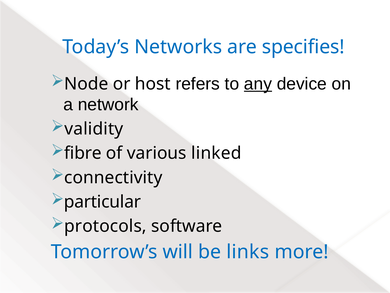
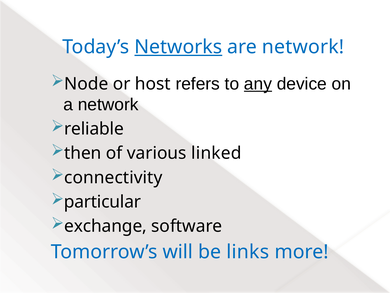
Networks underline: none -> present
are specifies: specifies -> network
validity: validity -> reliable
fibre: fibre -> then
protocols: protocols -> exchange
